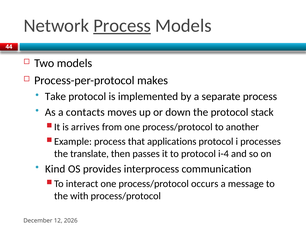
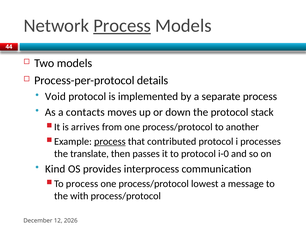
makes: makes -> details
Take: Take -> Void
process at (110, 141) underline: none -> present
applications: applications -> contributed
i-4: i-4 -> i-0
interact at (82, 183): interact -> process
occurs: occurs -> lowest
